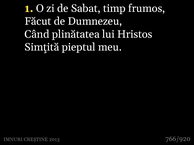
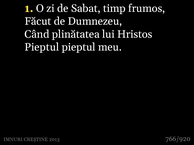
Simţită at (42, 47): Simţită -> Pieptul
